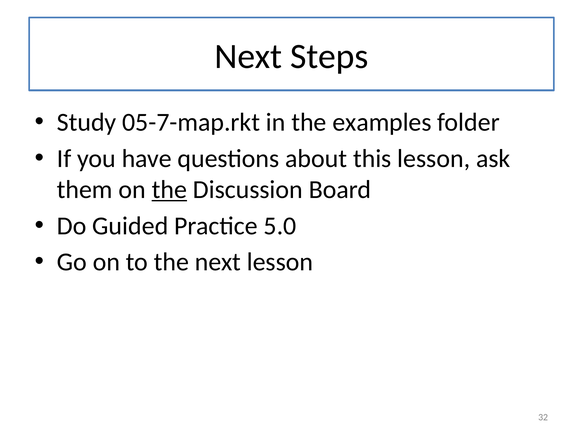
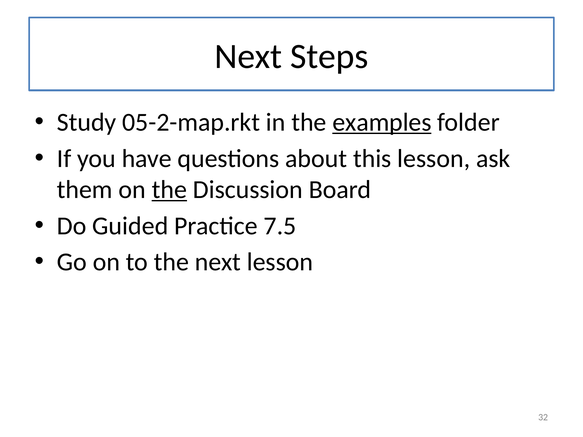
05-7-map.rkt: 05-7-map.rkt -> 05-2-map.rkt
examples underline: none -> present
5.0: 5.0 -> 7.5
